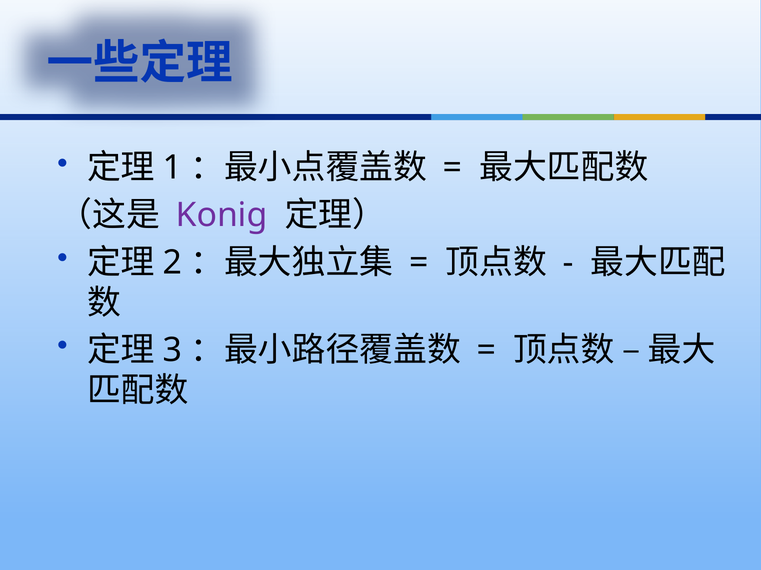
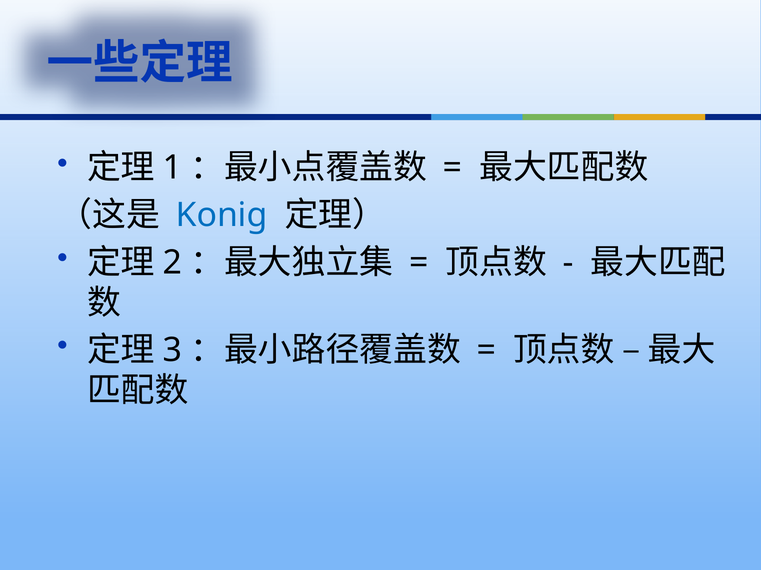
Konig colour: purple -> blue
